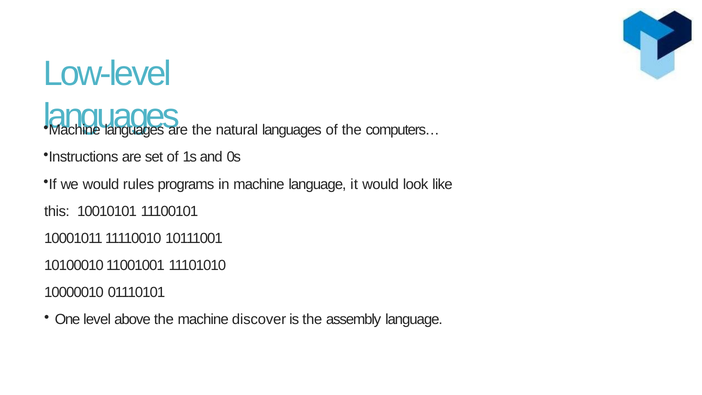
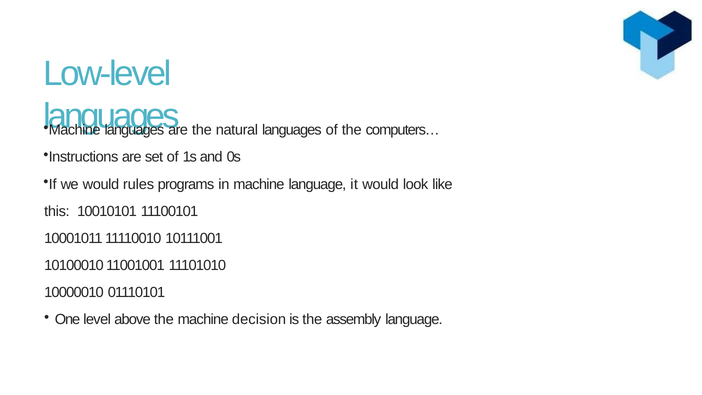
discover: discover -> decision
